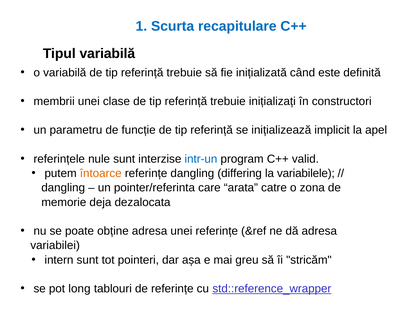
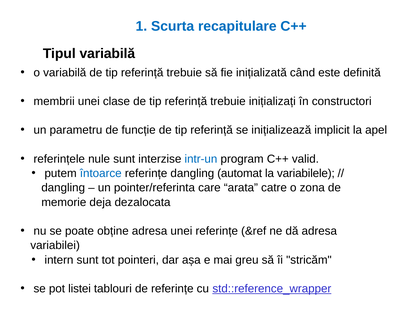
întoarce colour: orange -> blue
differing: differing -> automat
long: long -> listei
